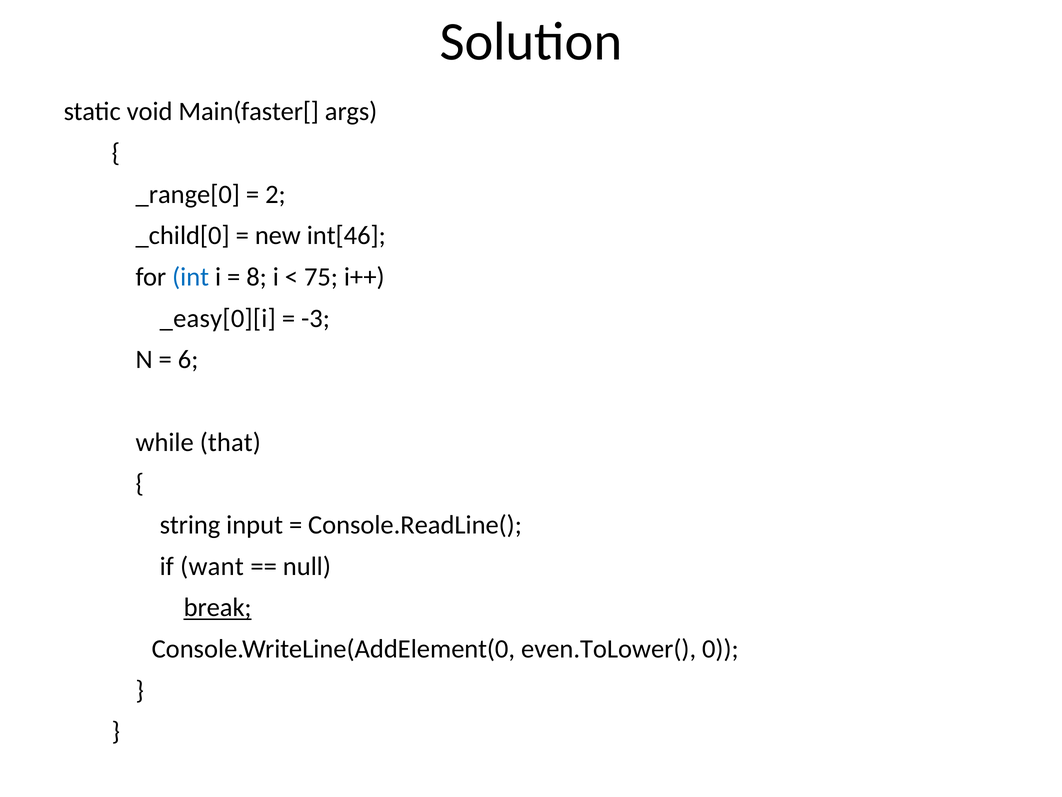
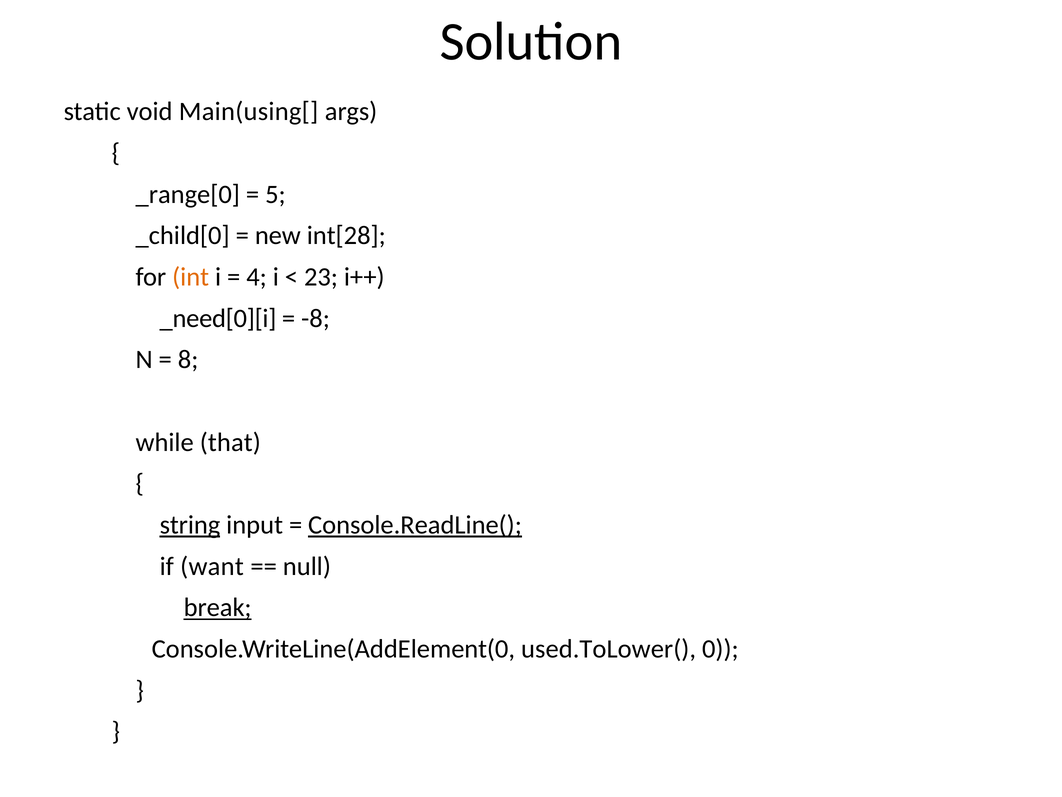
Main(faster[: Main(faster[ -> Main(using[
2: 2 -> 5
int[46: int[46 -> int[28
int colour: blue -> orange
8: 8 -> 4
75: 75 -> 23
_easy[0][i: _easy[0][i -> _need[0][i
-3: -3 -> -8
6: 6 -> 8
string underline: none -> present
Console.ReadLine( underline: none -> present
even.ToLower(: even.ToLower( -> used.ToLower(
